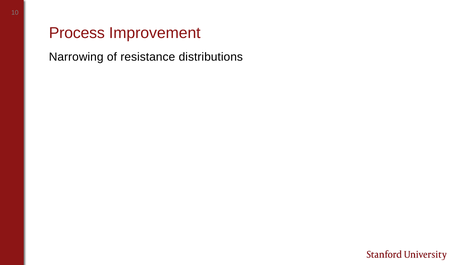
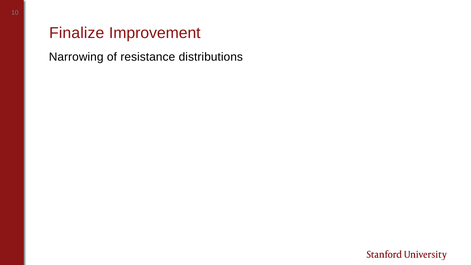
Process: Process -> Finalize
